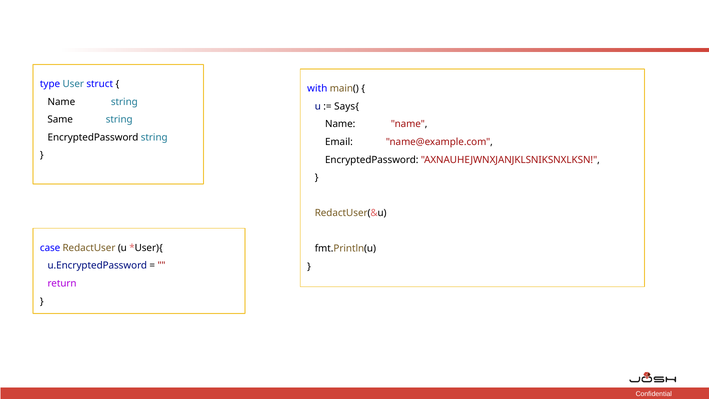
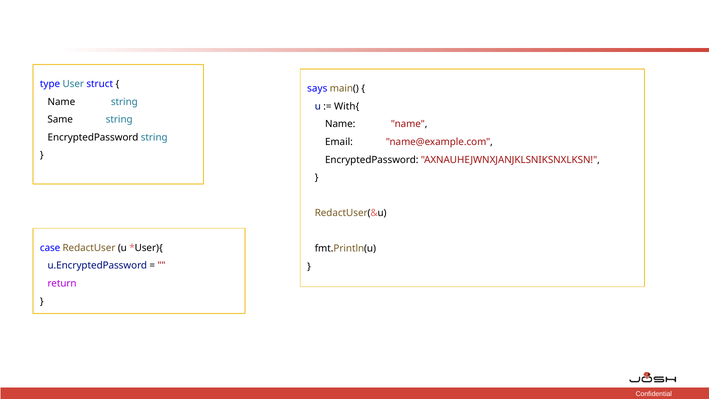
with: with -> says
Says{: Says{ -> With{
